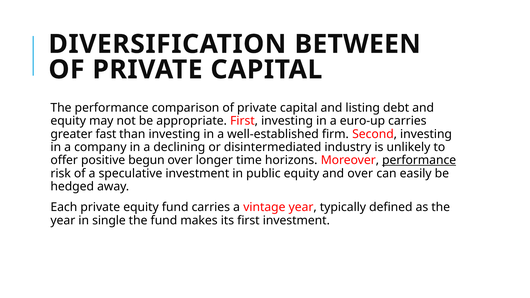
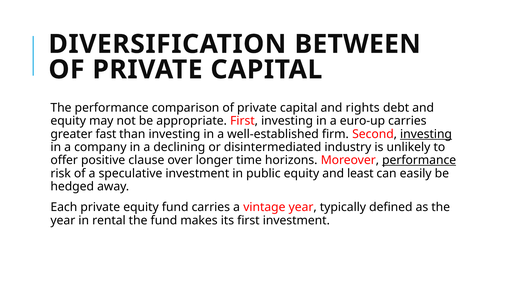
listing: listing -> rights
investing at (426, 134) underline: none -> present
begun: begun -> clause
and over: over -> least
single: single -> rental
